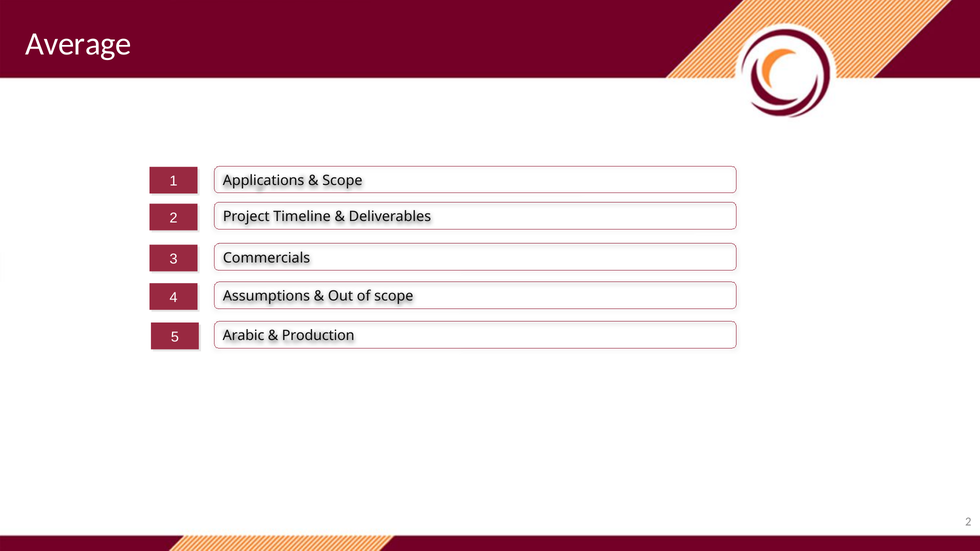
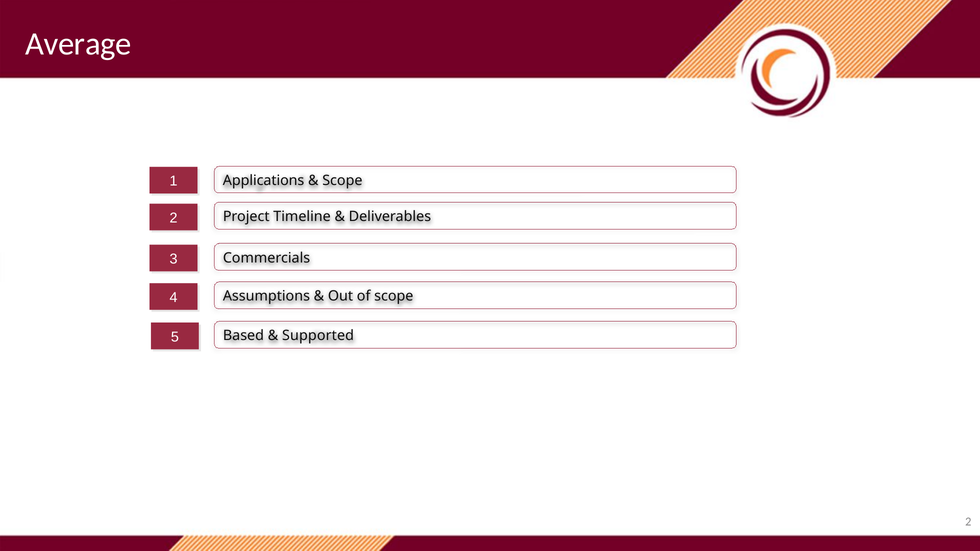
Arabic: Arabic -> Based
Production: Production -> Supported
